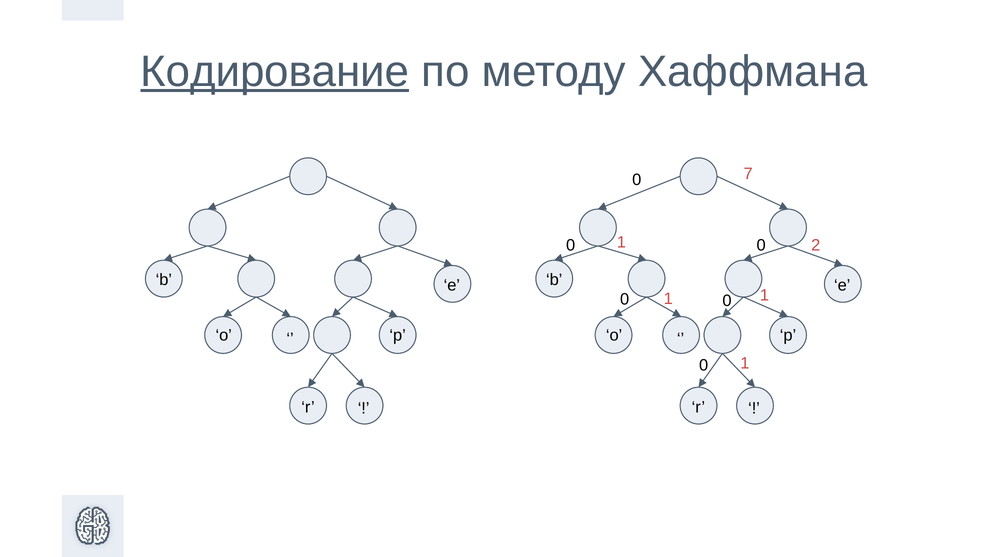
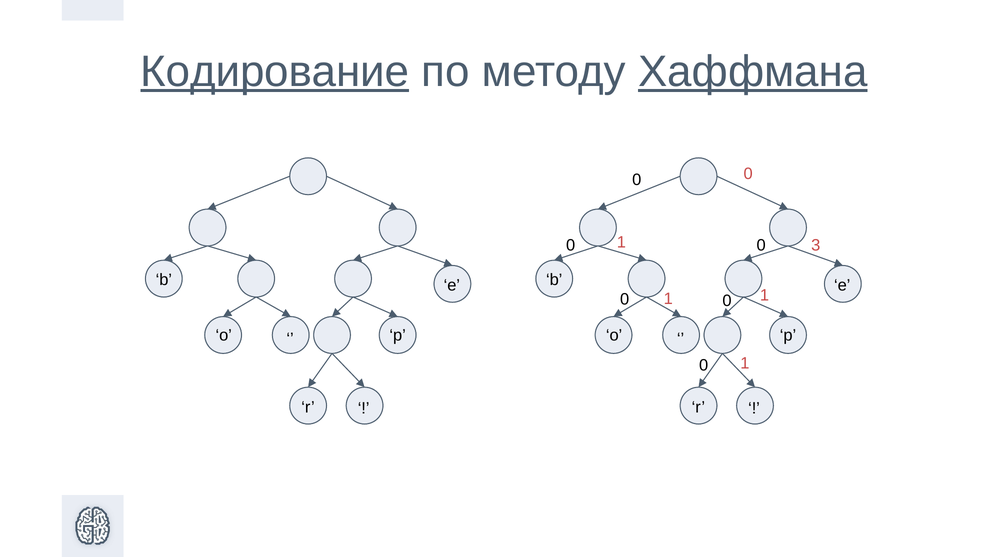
Хаффмана underline: none -> present
7 at (748, 174): 7 -> 0
2: 2 -> 3
